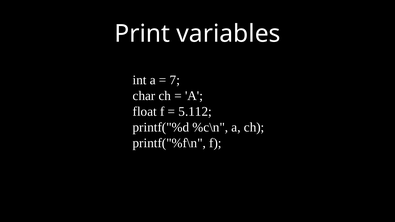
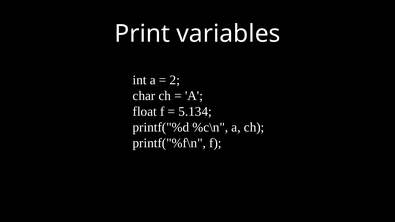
7: 7 -> 2
5.112: 5.112 -> 5.134
